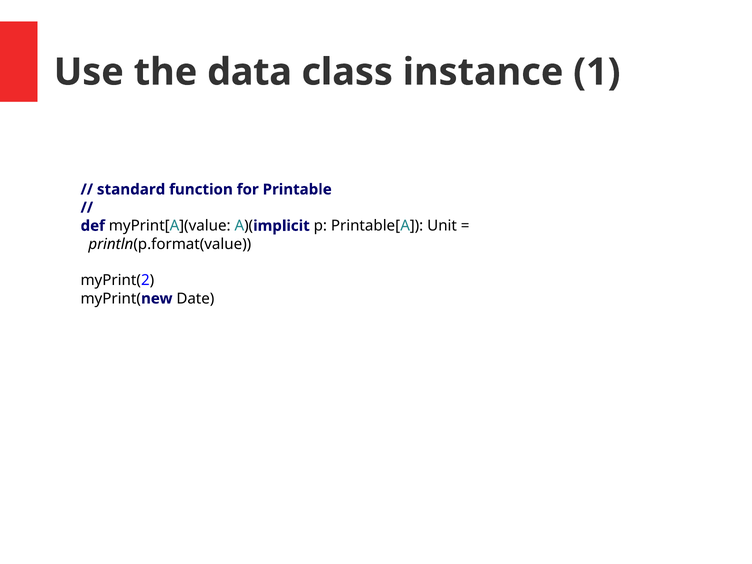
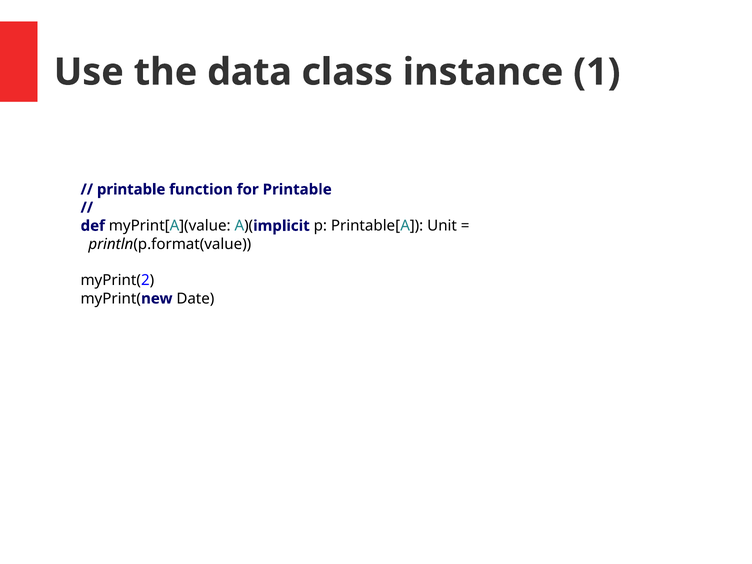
standard at (131, 189): standard -> printable
